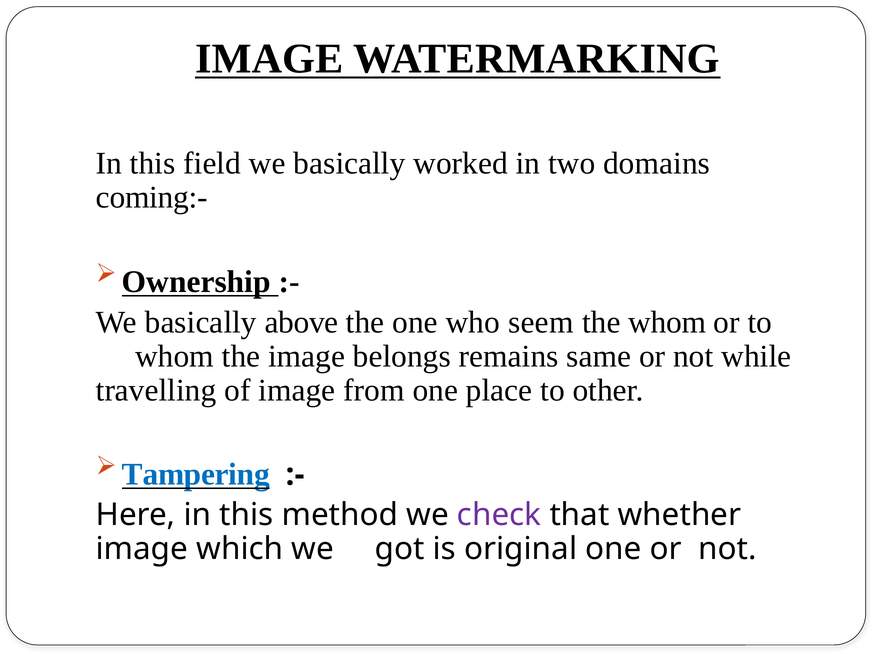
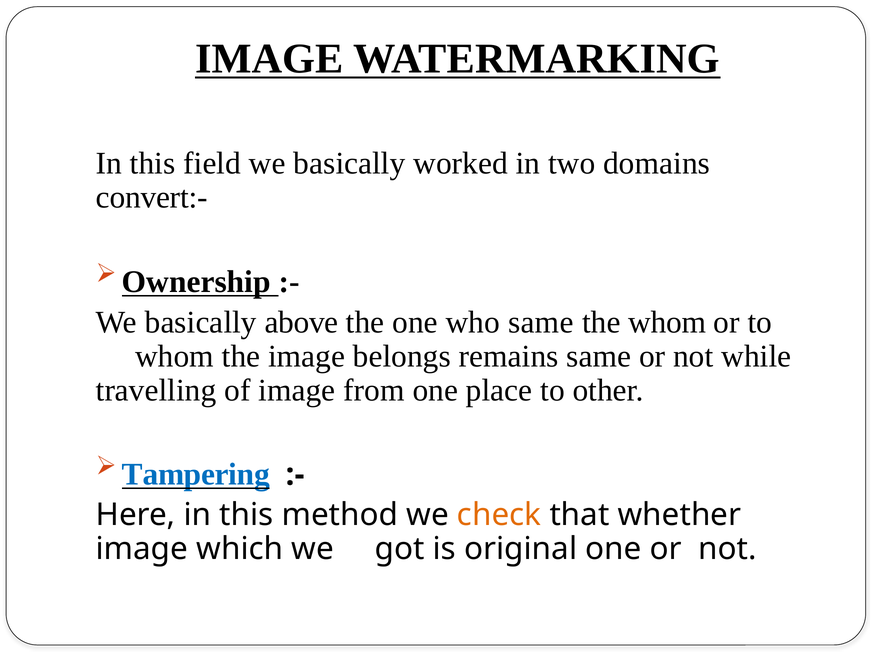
coming:-: coming:- -> convert:-
who seem: seem -> same
check colour: purple -> orange
